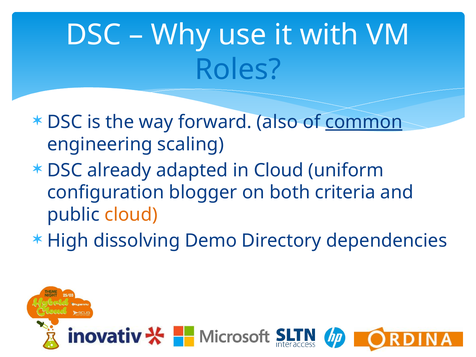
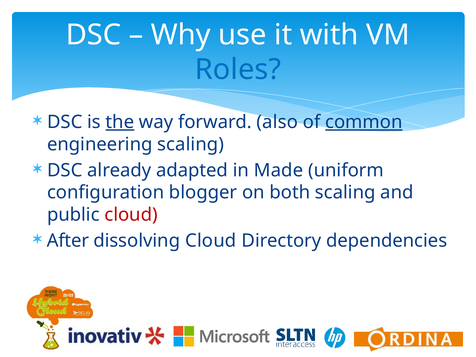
the underline: none -> present
in Cloud: Cloud -> Made
both criteria: criteria -> scaling
cloud at (131, 215) colour: orange -> red
High: High -> After
dissolving Demo: Demo -> Cloud
